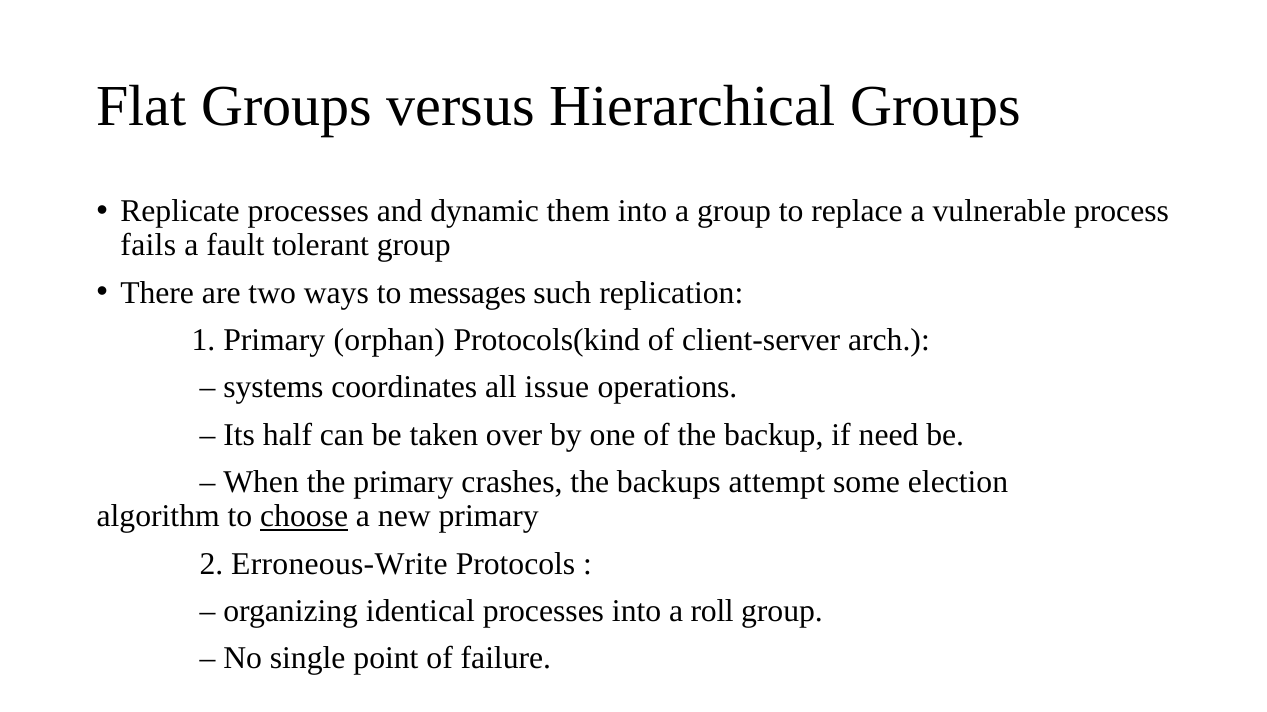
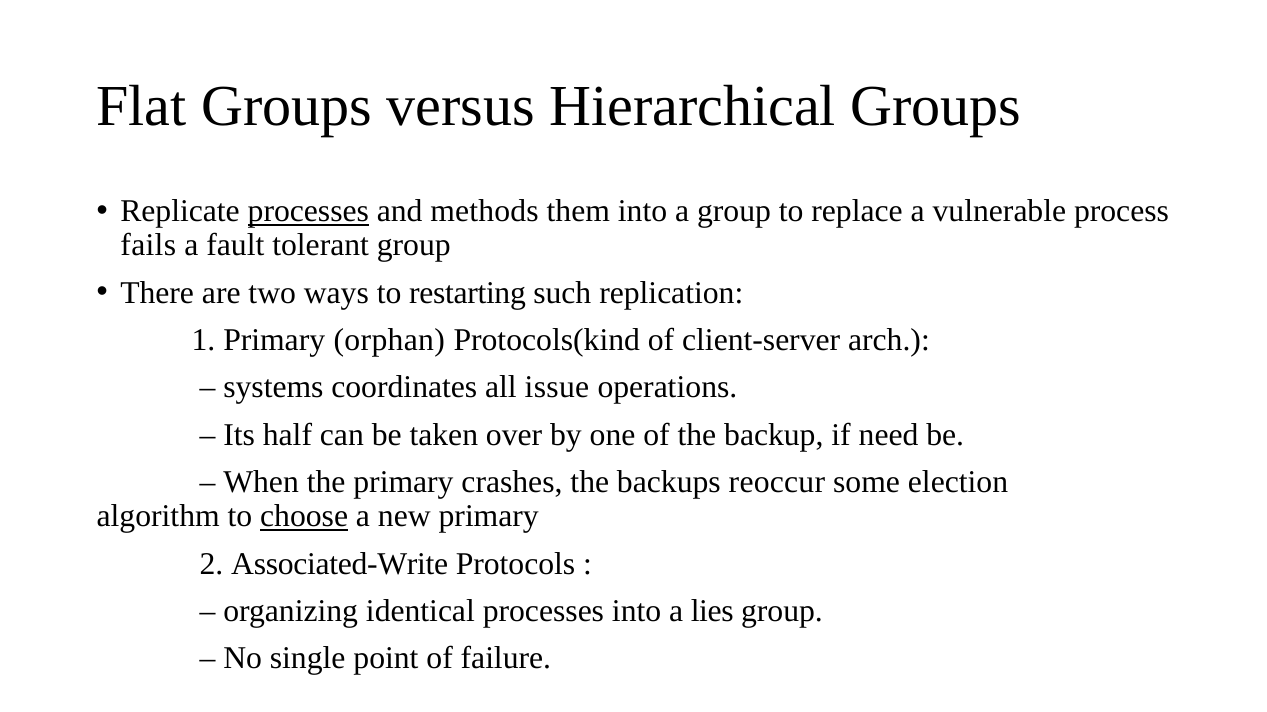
processes at (308, 211) underline: none -> present
dynamic: dynamic -> methods
messages: messages -> restarting
attempt: attempt -> reoccur
Erroneous-Write: Erroneous-Write -> Associated-Write
roll: roll -> lies
